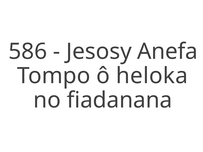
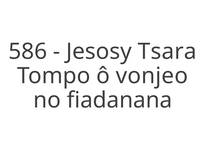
Anefa: Anefa -> Tsara
heloka: heloka -> vonjeo
